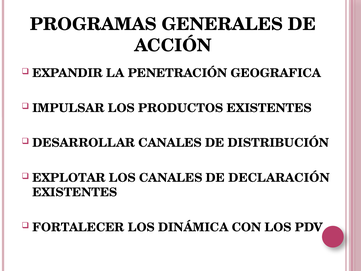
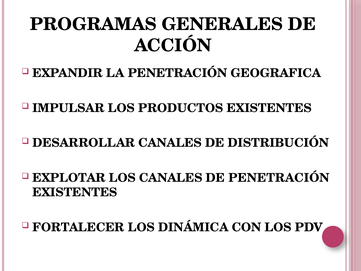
DE DECLARACIÓN: DECLARACIÓN -> PENETRACIÓN
